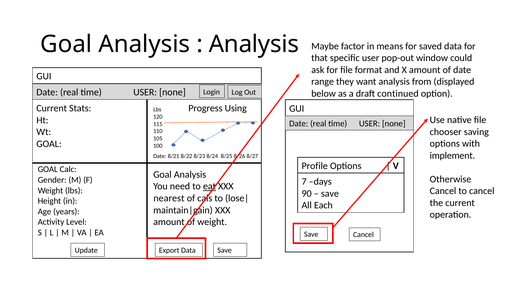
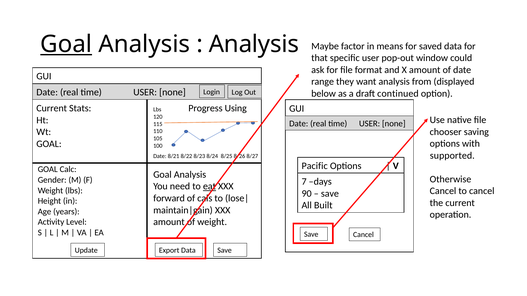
Goal at (66, 44) underline: none -> present
implement: implement -> supported
Profile: Profile -> Pacific
nearest: nearest -> forward
Each: Each -> Built
